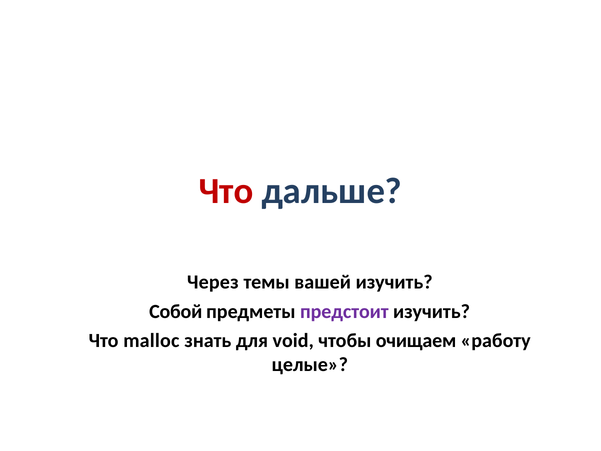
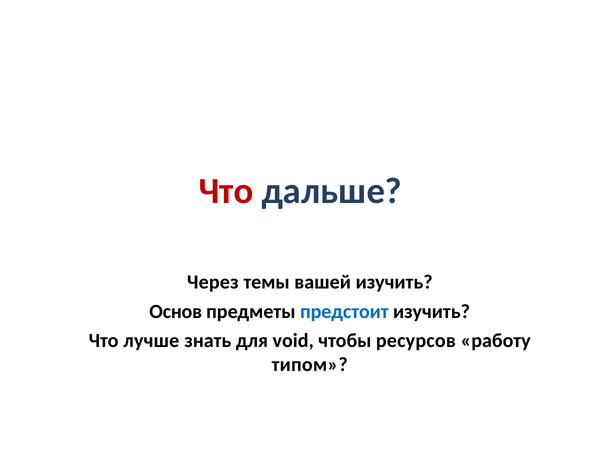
Собой: Собой -> Основ
предстоит colour: purple -> blue
malloc: malloc -> лучше
очищаем: очищаем -> ресурсов
целые: целые -> типом
